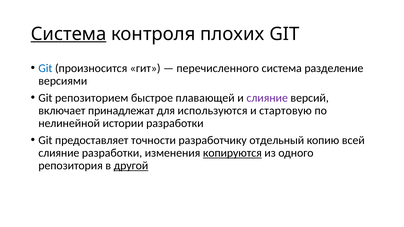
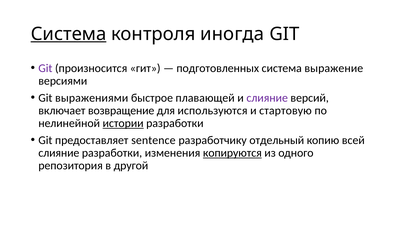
плохих: плохих -> иногда
Git at (45, 68) colour: blue -> purple
перечисленного: перечисленного -> подготовленных
разделение: разделение -> выражение
репозиторием: репозиторием -> выражениями
принадлежат: принадлежат -> возвращение
истории underline: none -> present
точности: точности -> sentence
другой underline: present -> none
